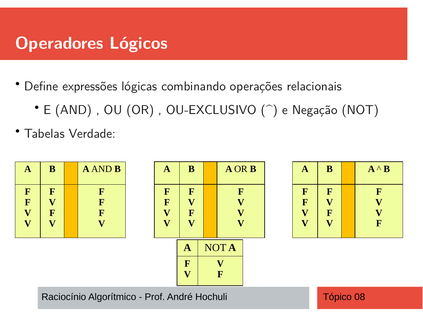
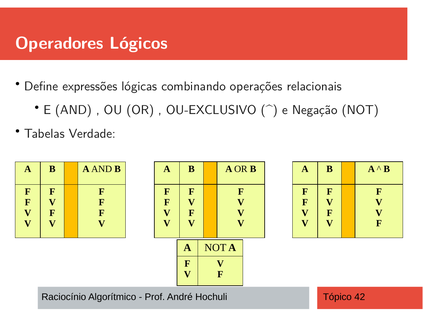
08: 08 -> 42
